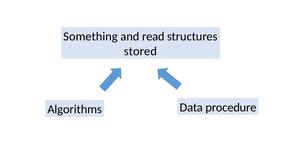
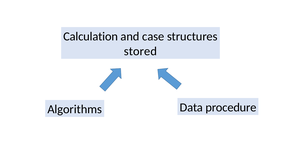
Something: Something -> Calculation
read: read -> case
